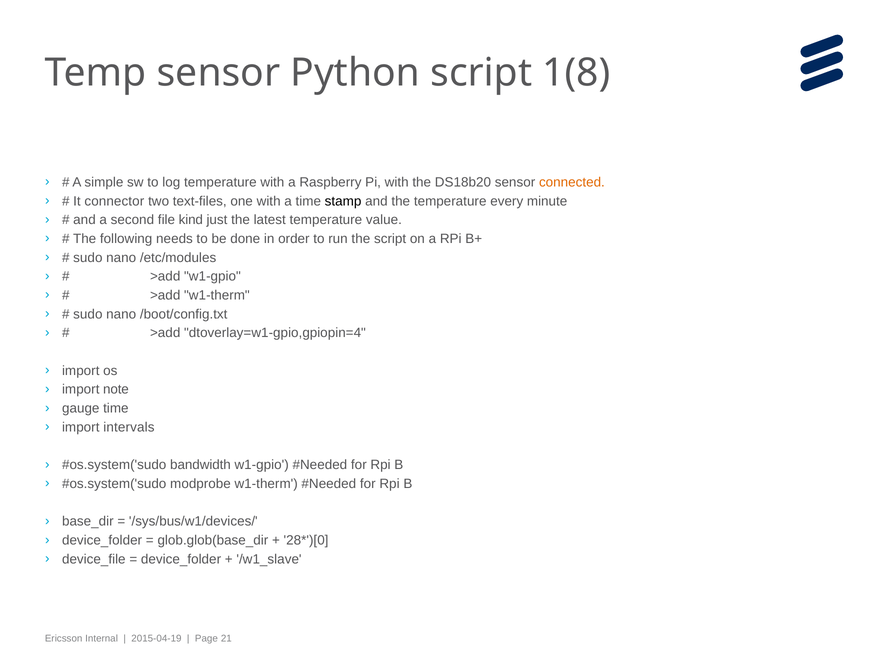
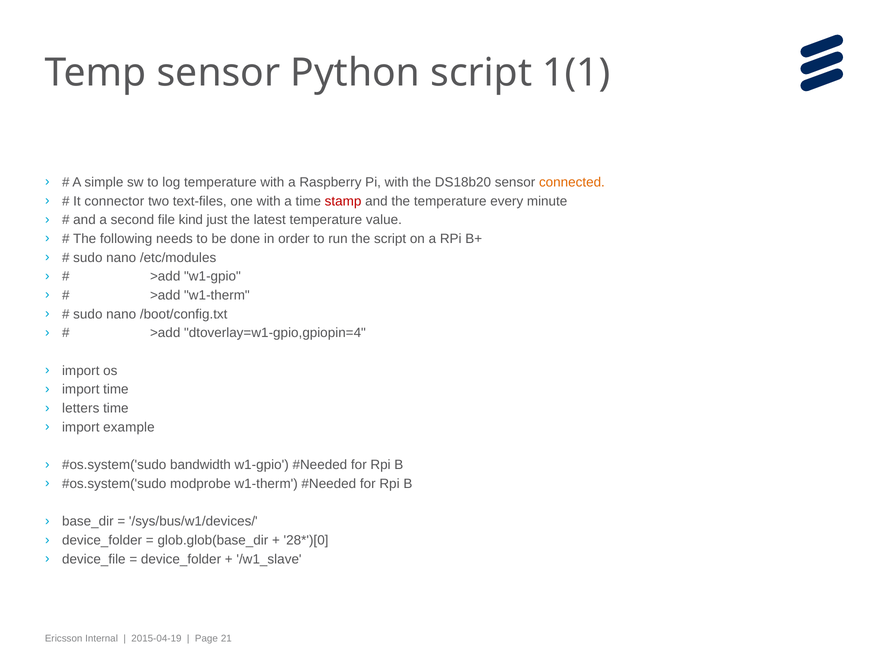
1(8: 1(8 -> 1(1
stamp colour: black -> red
import note: note -> time
gauge: gauge -> letters
intervals: intervals -> example
